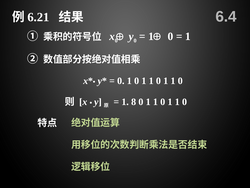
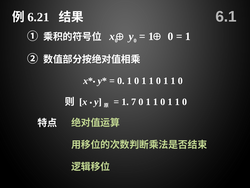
6.4: 6.4 -> 6.1
8: 8 -> 7
